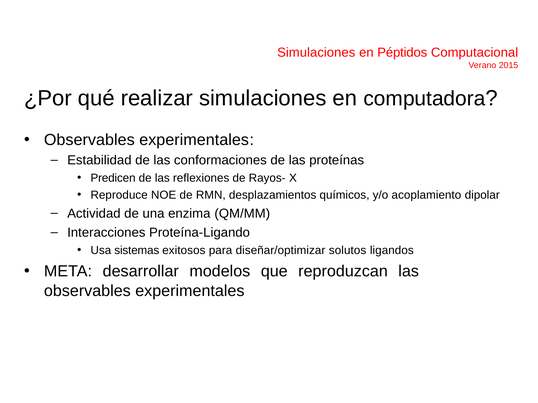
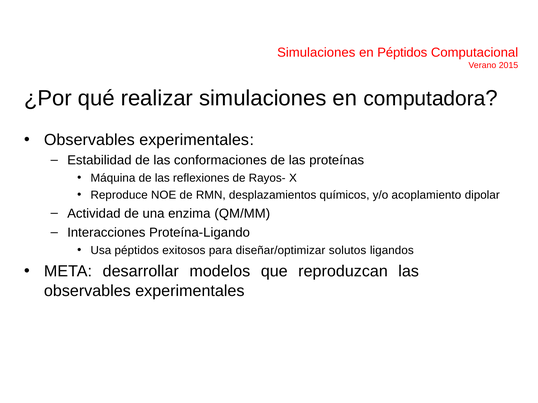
Predicen: Predicen -> Máquina
Usa sistemas: sistemas -> péptidos
